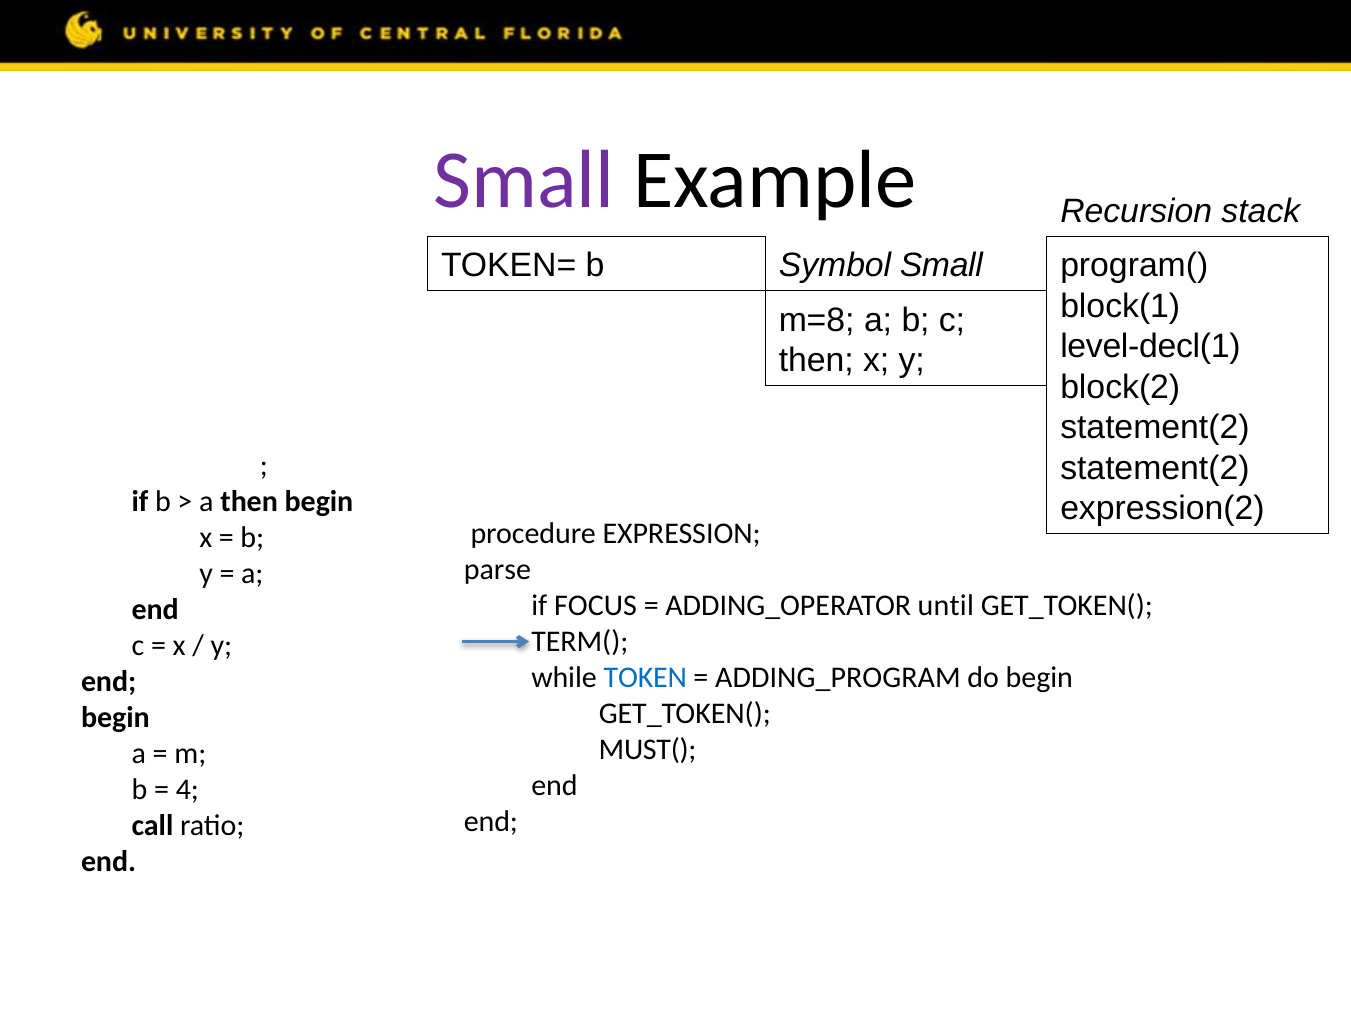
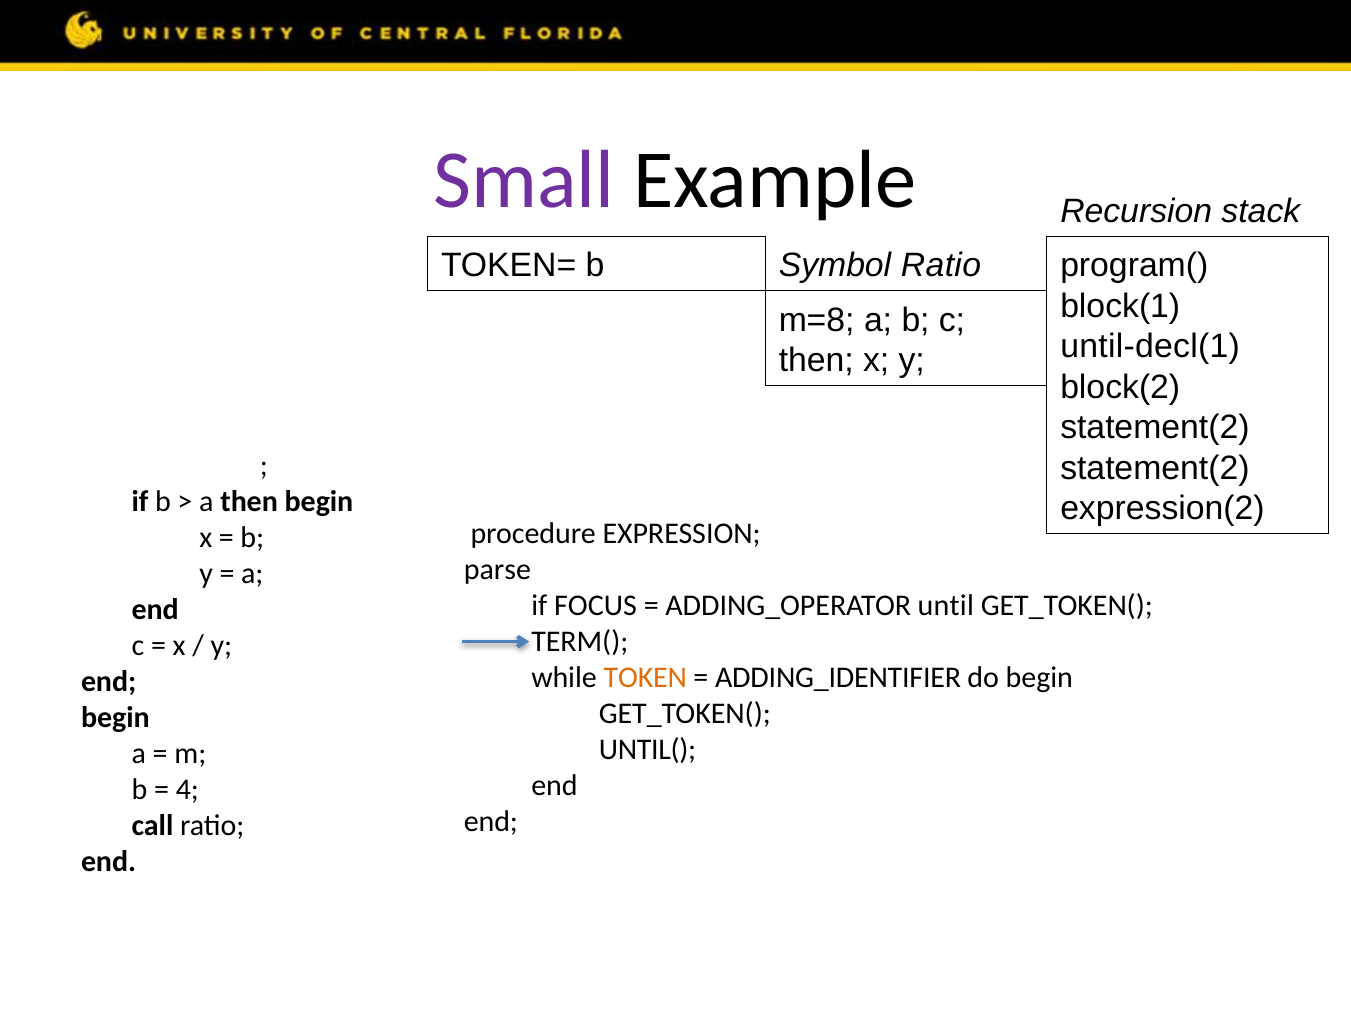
Symbol Small: Small -> Ratio
level-decl(1: level-decl(1 -> until-decl(1
TOKEN colour: blue -> orange
ADDING_PROGRAM: ADDING_PROGRAM -> ADDING_IDENTIFIER
MUST(: MUST( -> UNTIL(
